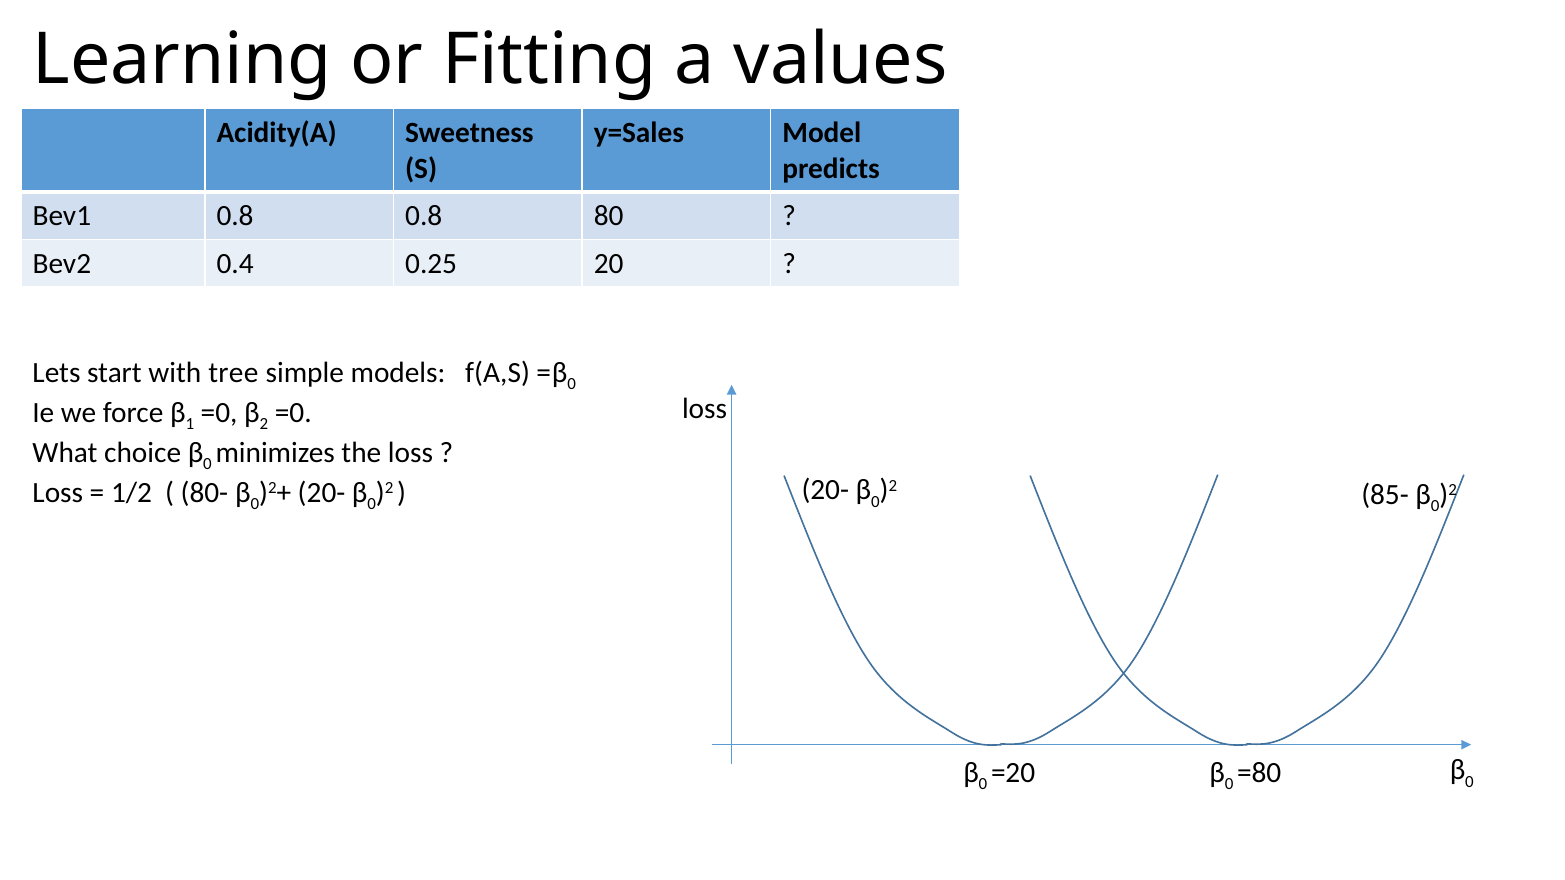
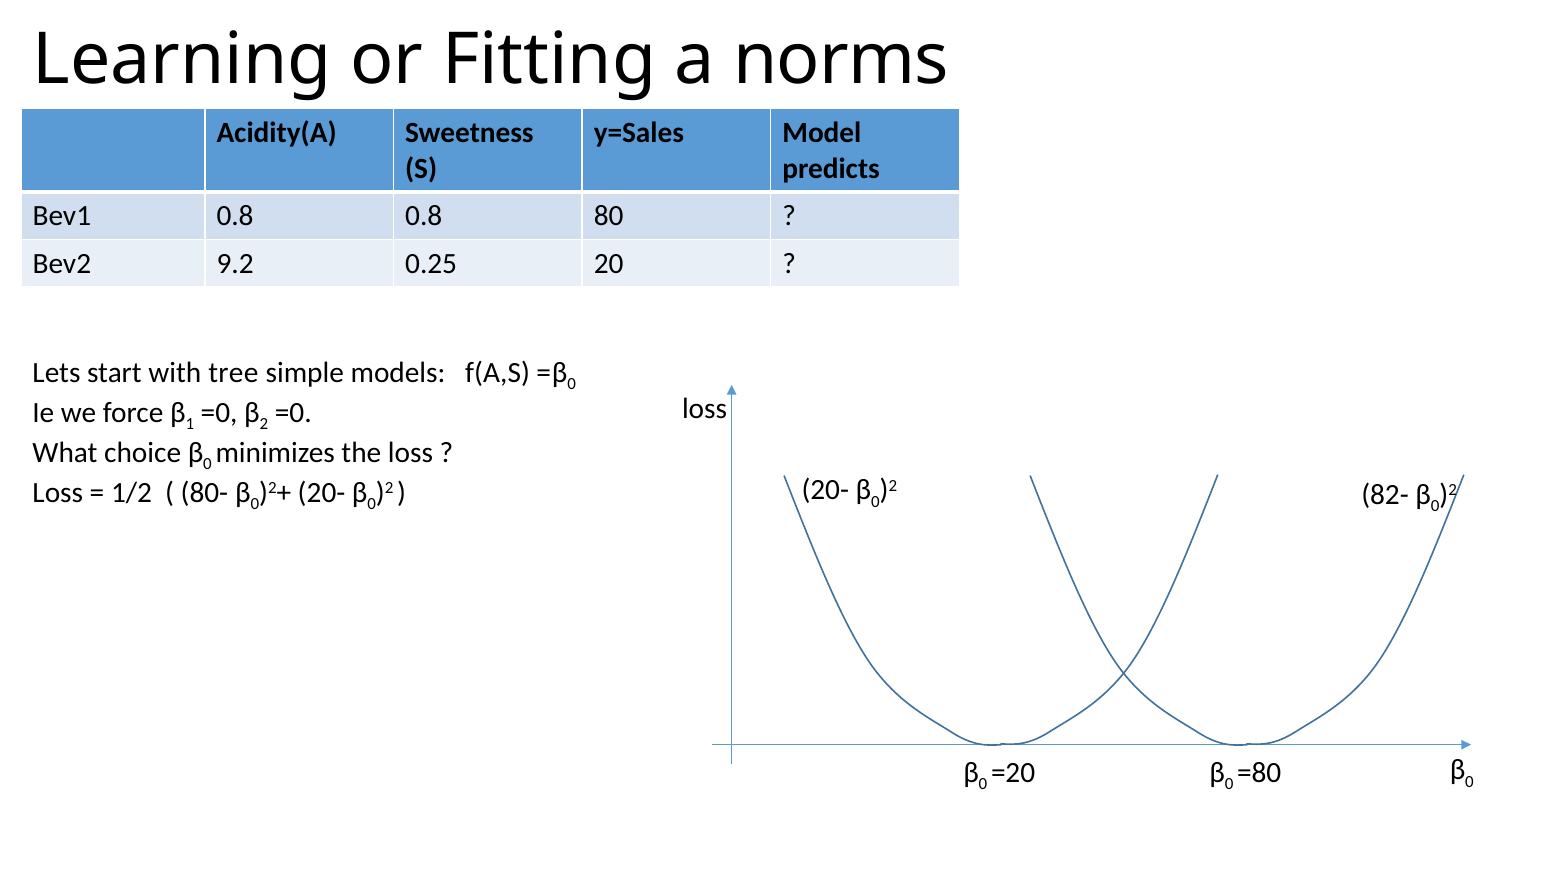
values: values -> norms
0.4: 0.4 -> 9.2
85-: 85- -> 82-
